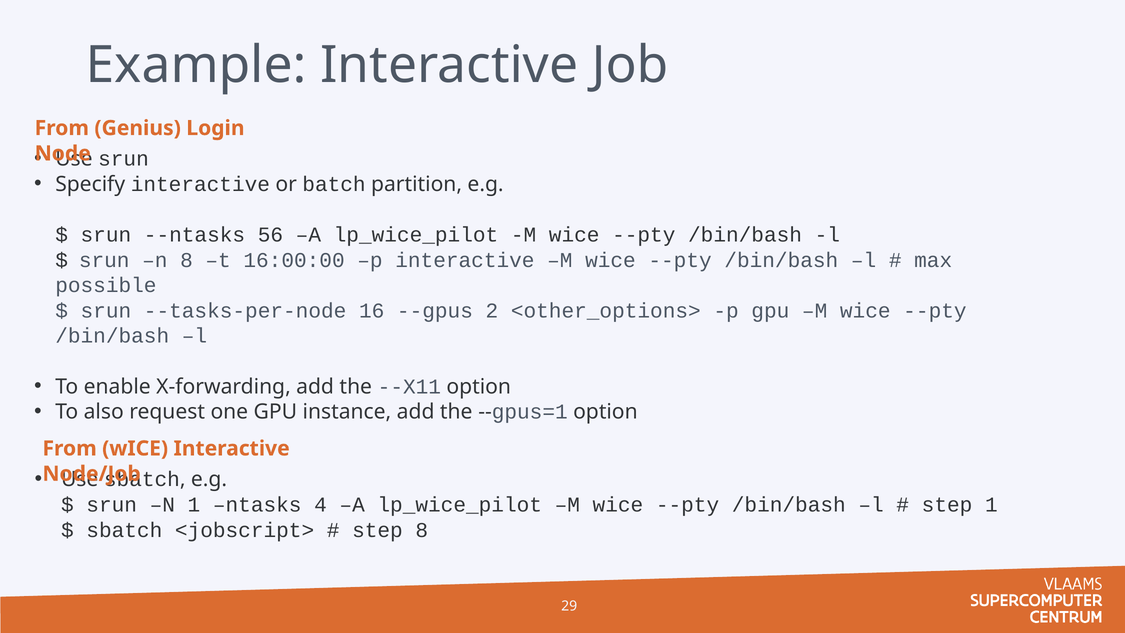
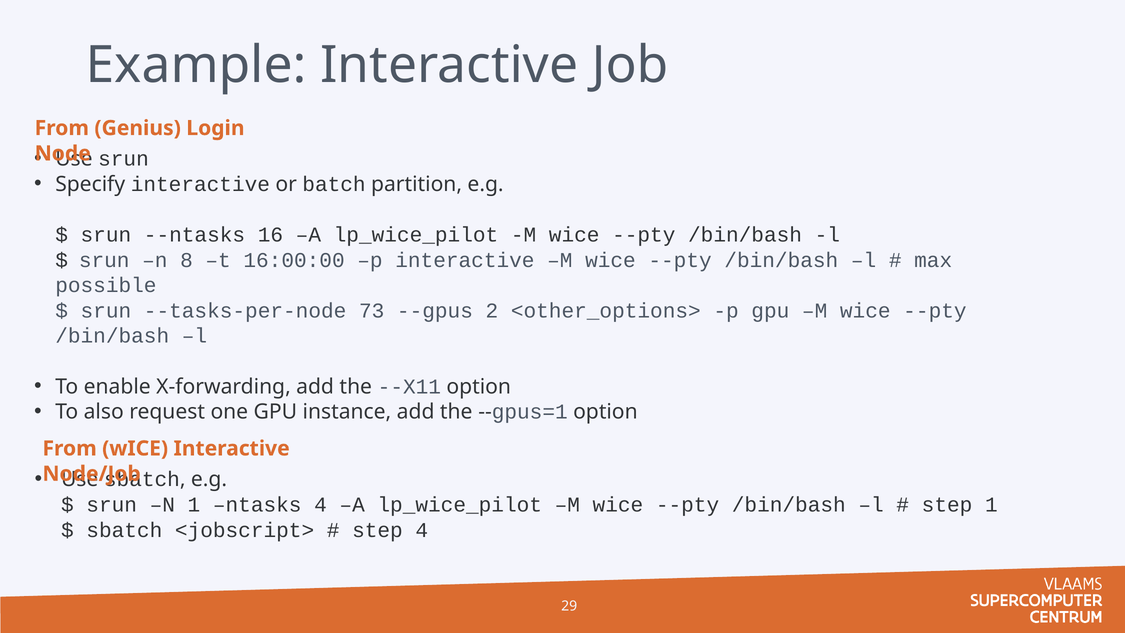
56: 56 -> 16
16: 16 -> 73
step 8: 8 -> 4
